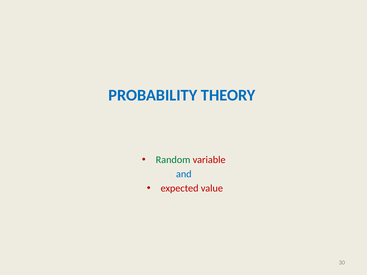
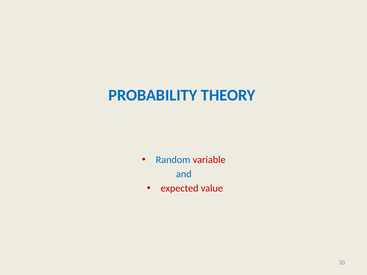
Random colour: green -> blue
